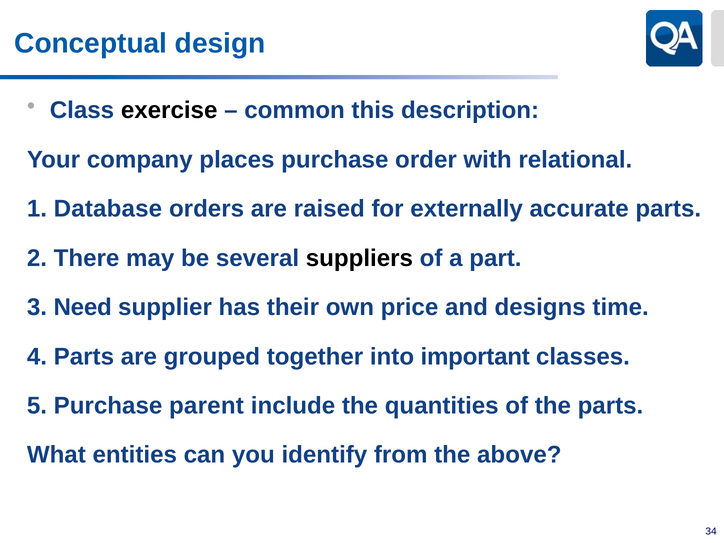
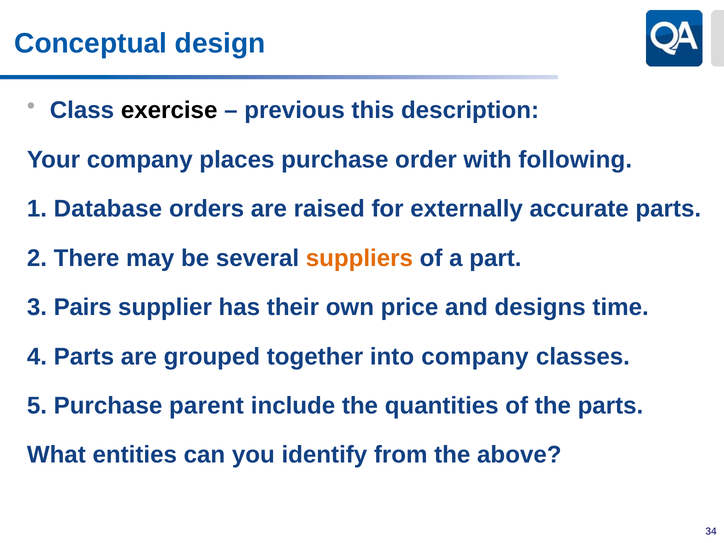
common: common -> previous
relational: relational -> following
suppliers colour: black -> orange
Need: Need -> Pairs
into important: important -> company
